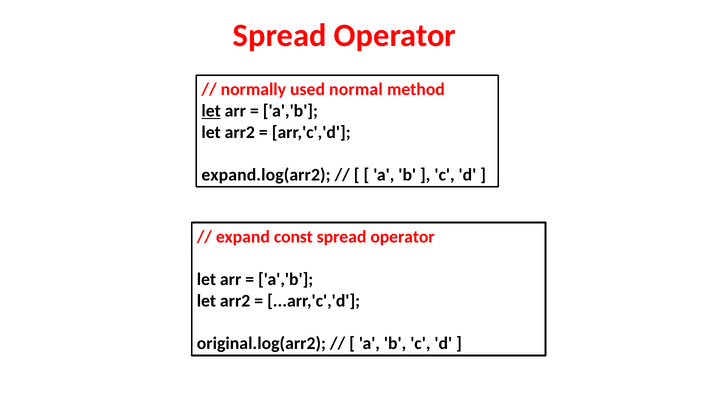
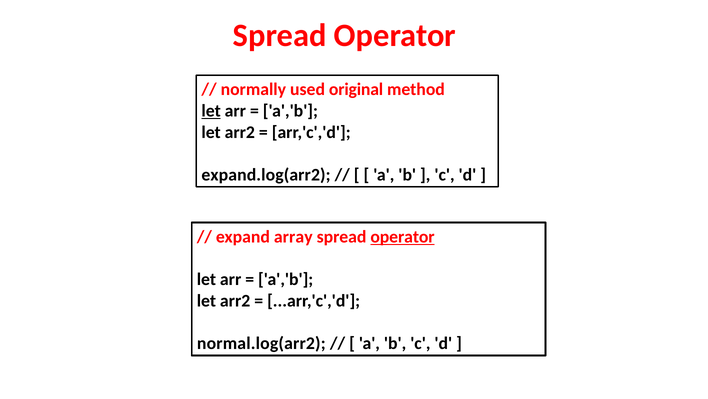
normal: normal -> original
const: const -> array
operator at (403, 237) underline: none -> present
original.log(arr2: original.log(arr2 -> normal.log(arr2
